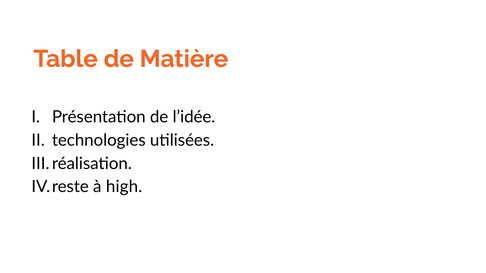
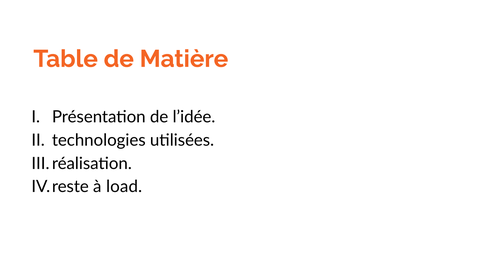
high: high -> load
